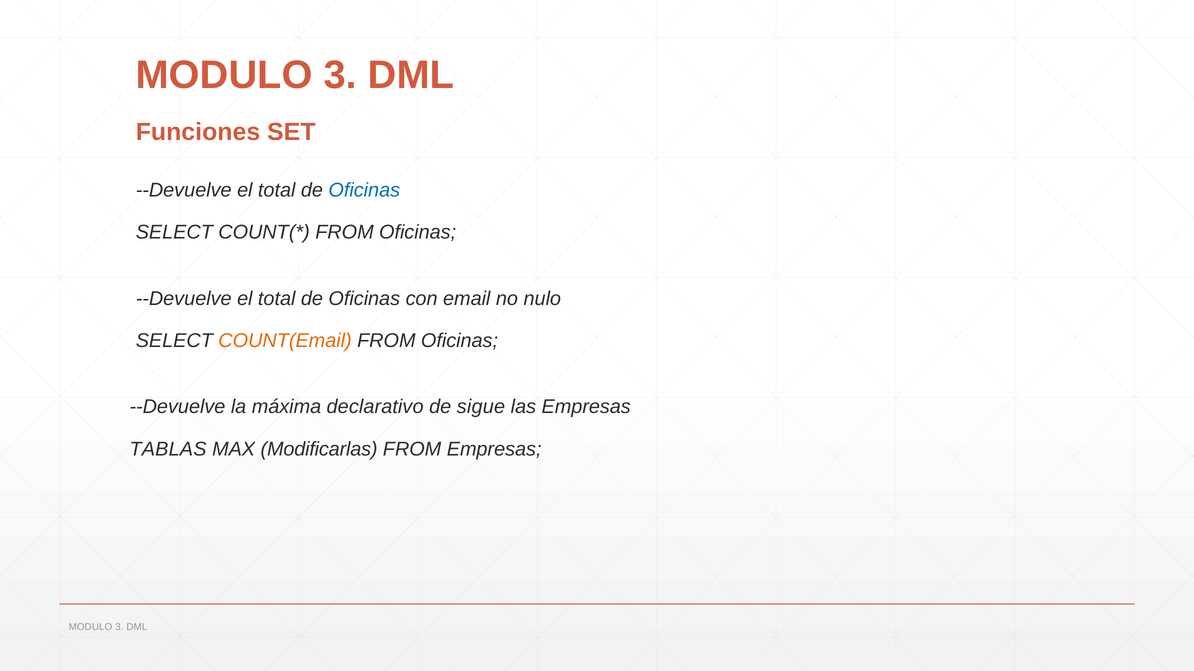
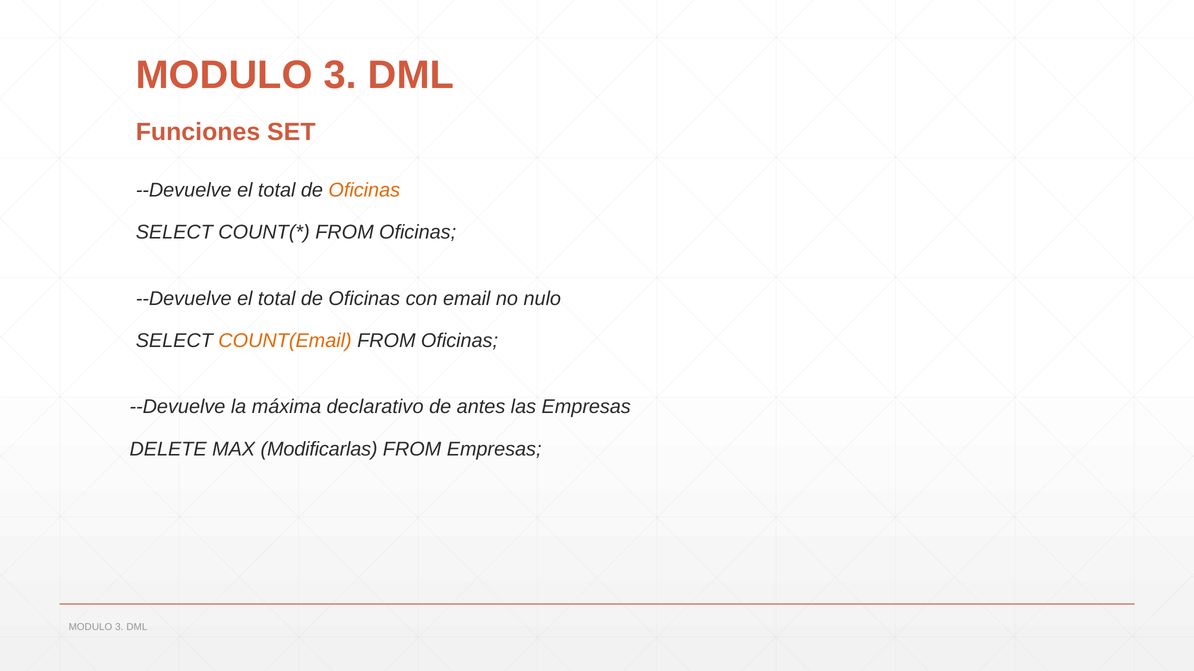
Oficinas at (364, 190) colour: blue -> orange
sigue: sigue -> antes
TABLAS: TABLAS -> DELETE
